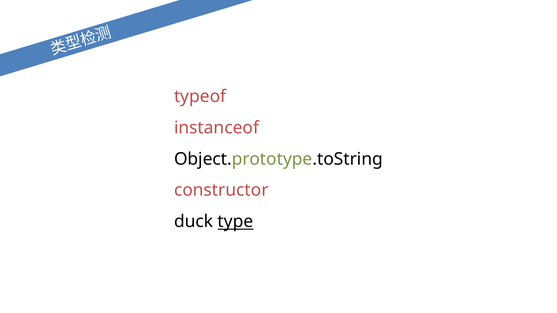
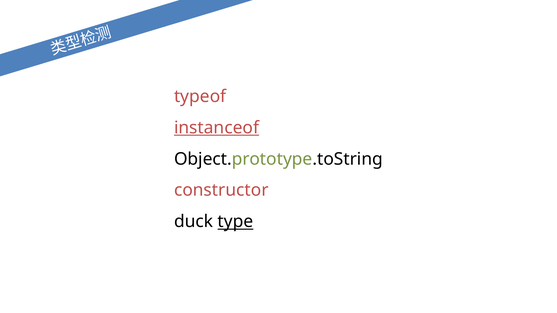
instanceof underline: none -> present
